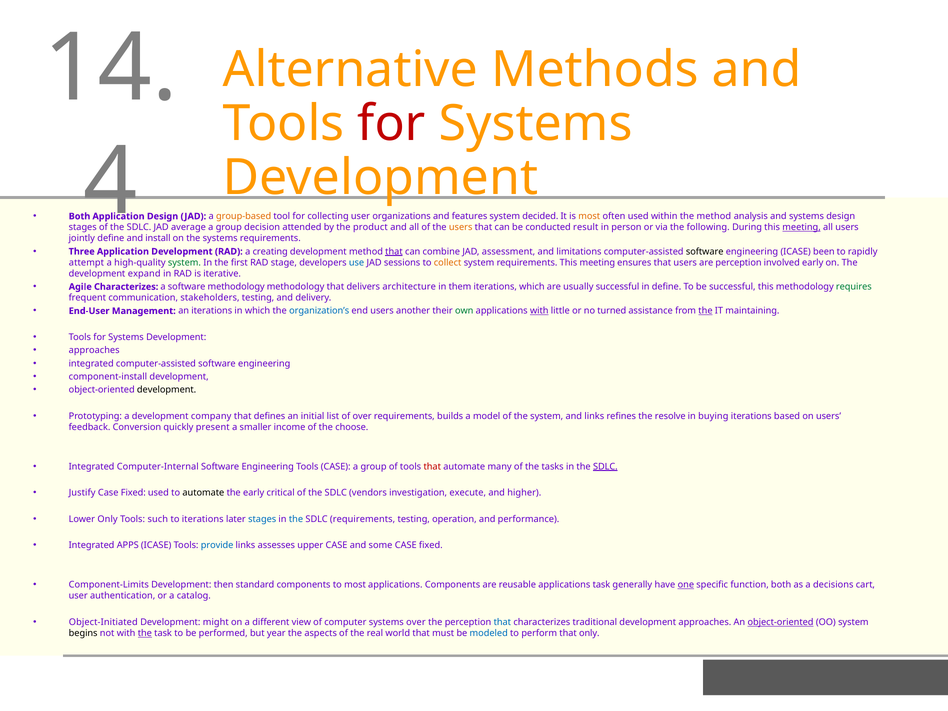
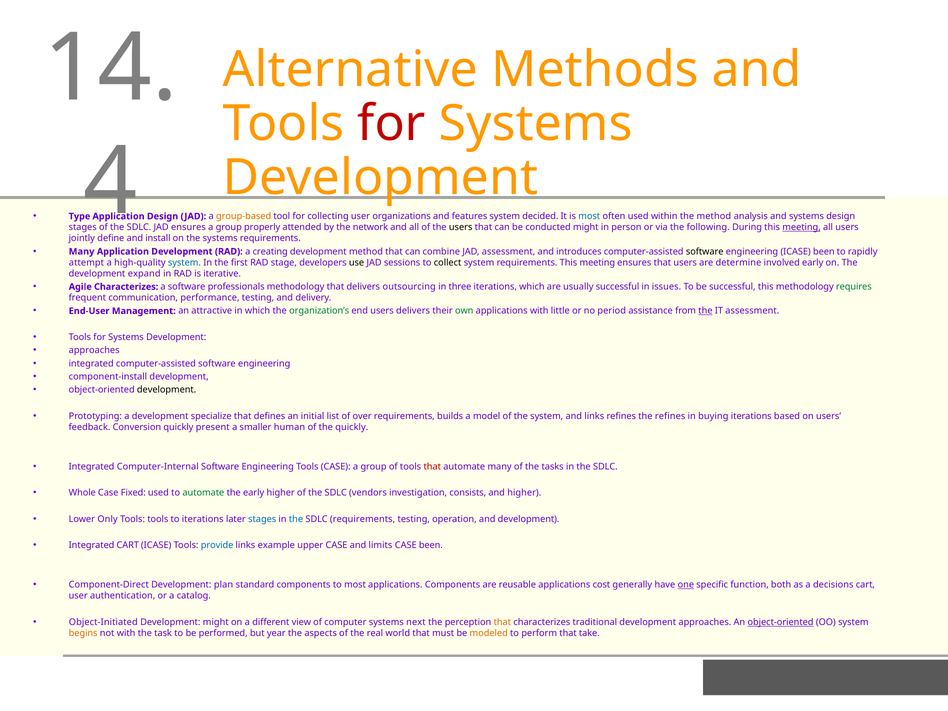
Both at (79, 216): Both -> Type
most at (589, 216) colour: orange -> blue
JAD average: average -> ensures
decision: decision -> properly
product: product -> network
users at (461, 227) colour: orange -> black
conducted result: result -> might
Three at (82, 252): Three -> Many
that at (394, 252) underline: present -> none
limitations: limitations -> introduces
system at (184, 263) colour: green -> blue
use colour: blue -> black
collect colour: orange -> black
are perception: perception -> determine
software methodology: methodology -> professionals
architecture: architecture -> outsourcing
them: them -> three
in define: define -> issues
stakeholders: stakeholders -> performance
an iterations: iterations -> attractive
organization’s colour: blue -> green
users another: another -> delivers
with at (539, 311) underline: present -> none
turned: turned -> period
IT maintaining: maintaining -> assessment
company: company -> specialize
the resolve: resolve -> refines
income: income -> human
the choose: choose -> quickly
SDLC at (605, 467) underline: present -> none
Justify: Justify -> Whole
automate at (203, 493) colour: black -> green
early critical: critical -> higher
execute: execute -> consists
Tools such: such -> tools
and performance: performance -> development
Integrated APPS: APPS -> CART
assesses: assesses -> example
some: some -> limits
fixed at (431, 545): fixed -> been
Component-Limits: Component-Limits -> Component-Direct
then: then -> plan
applications task: task -> cost
systems over: over -> next
that at (502, 622) colour: blue -> orange
begins colour: black -> orange
the at (145, 633) underline: present -> none
modeled colour: blue -> orange
that only: only -> take
